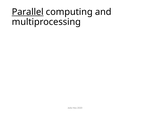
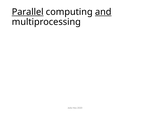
and underline: none -> present
